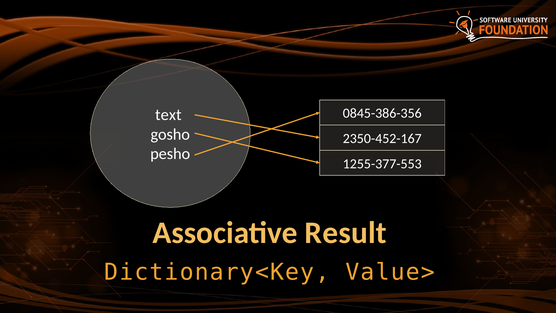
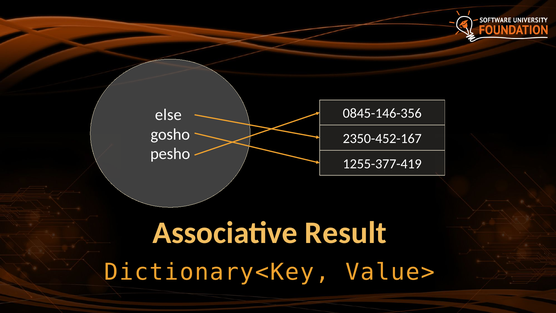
0845-386-356: 0845-386-356 -> 0845-146-356
text: text -> else
1255-377-553: 1255-377-553 -> 1255-377-419
